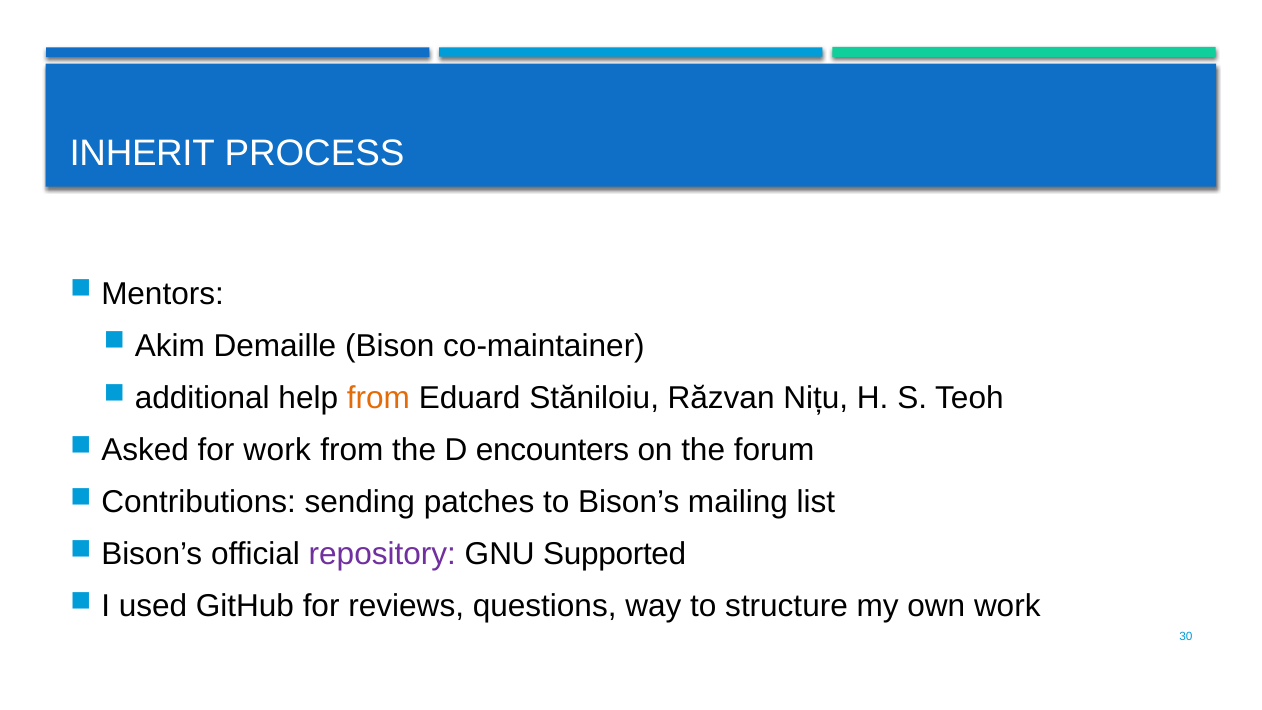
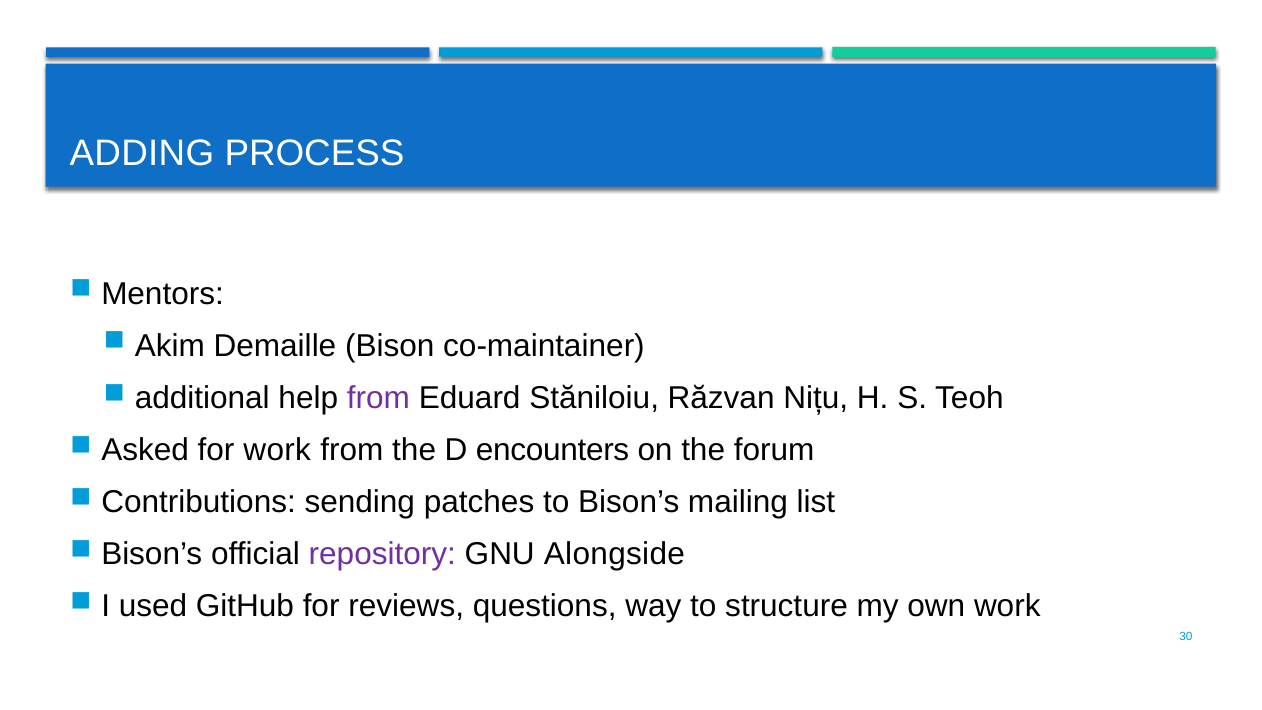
INHERIT: INHERIT -> ADDING
from at (378, 398) colour: orange -> purple
Supported: Supported -> Alongside
